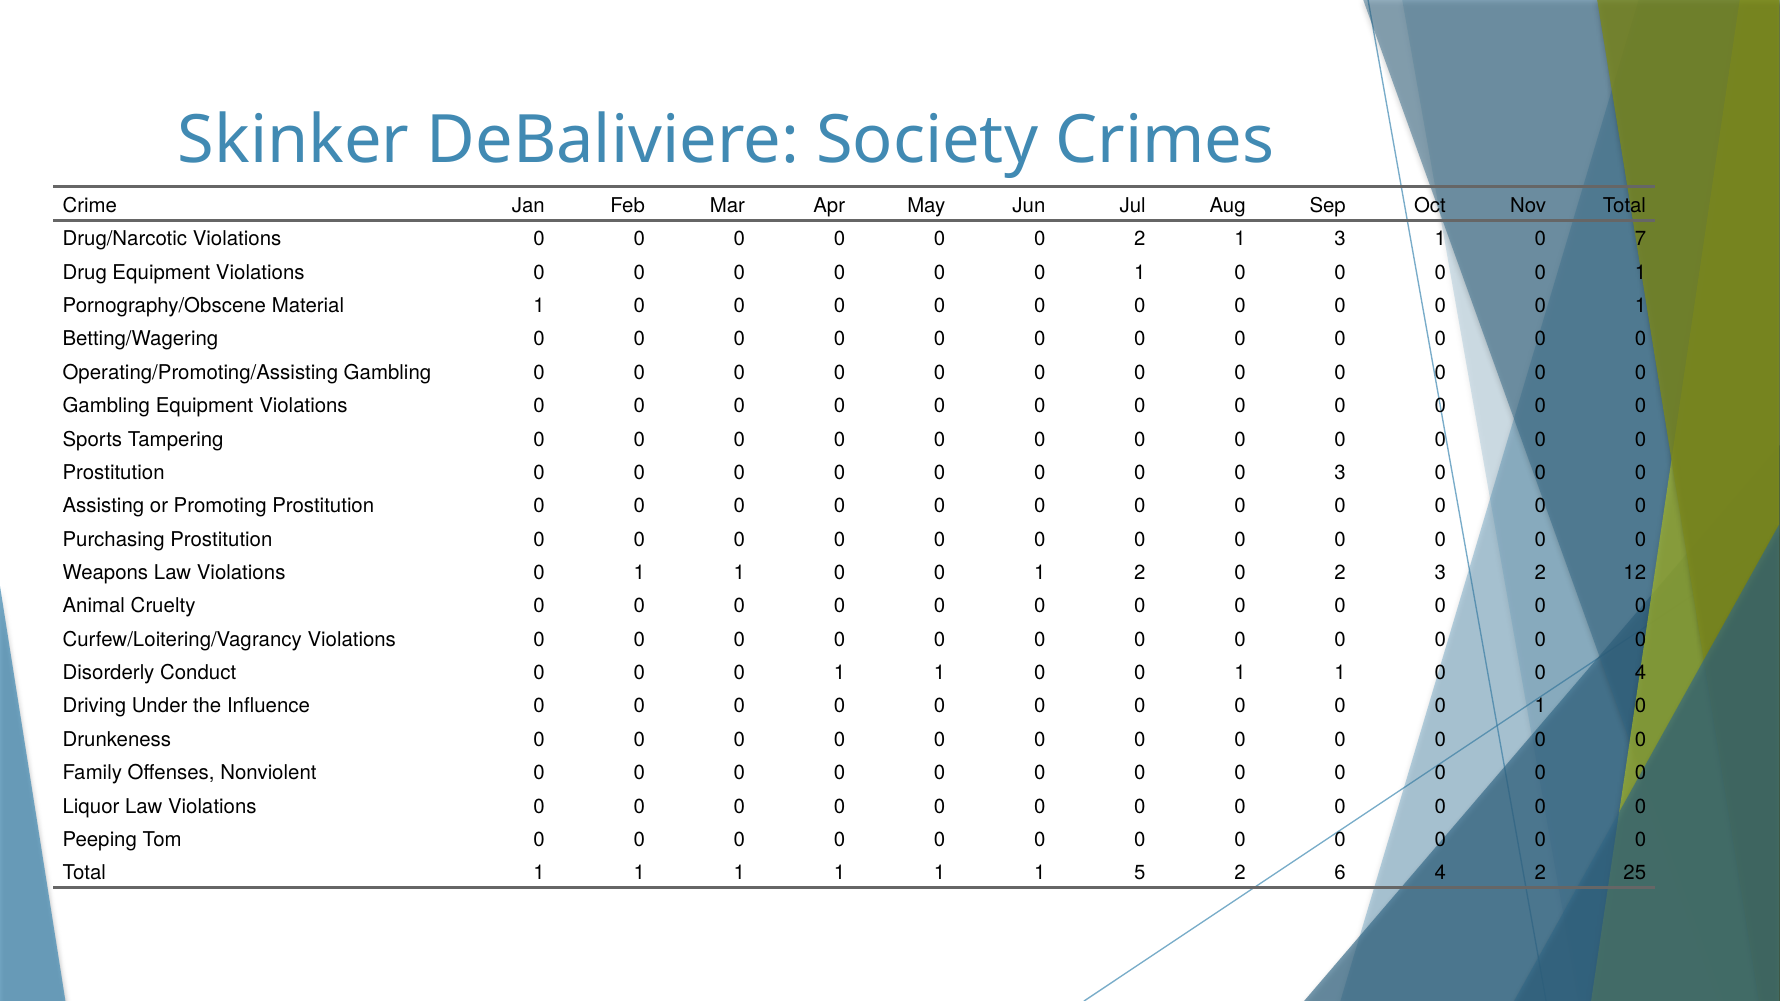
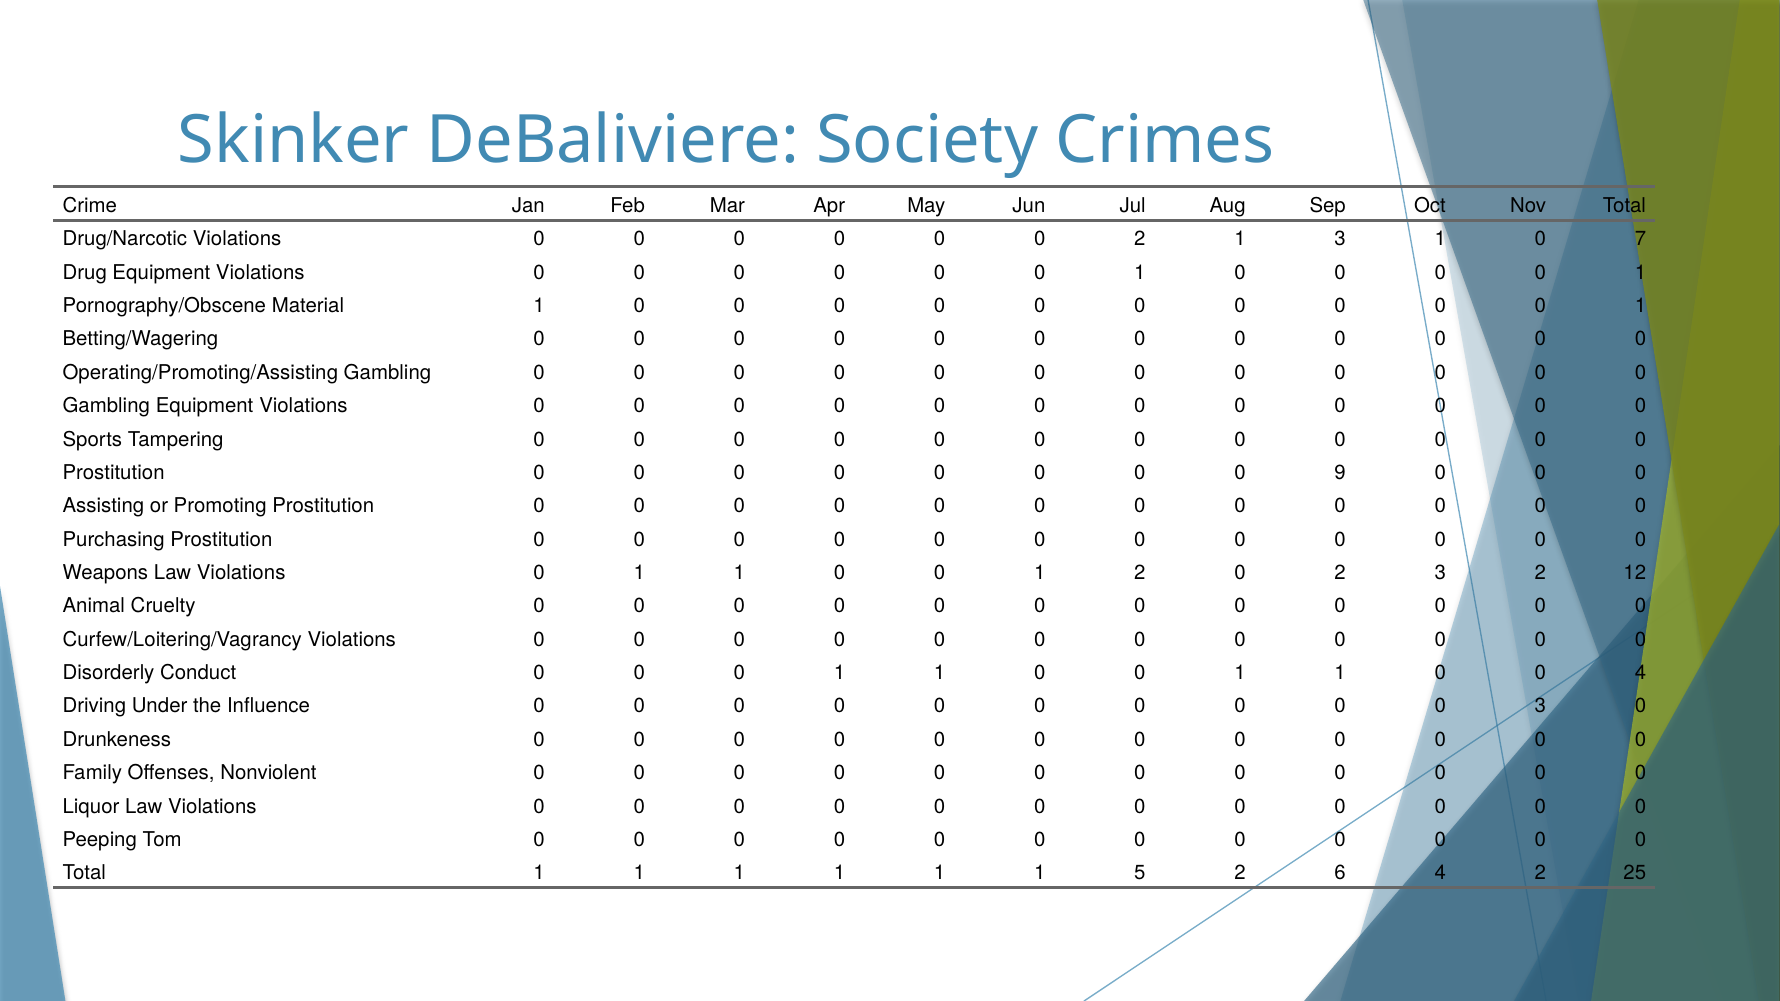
0 3: 3 -> 9
1 at (1540, 706): 1 -> 3
